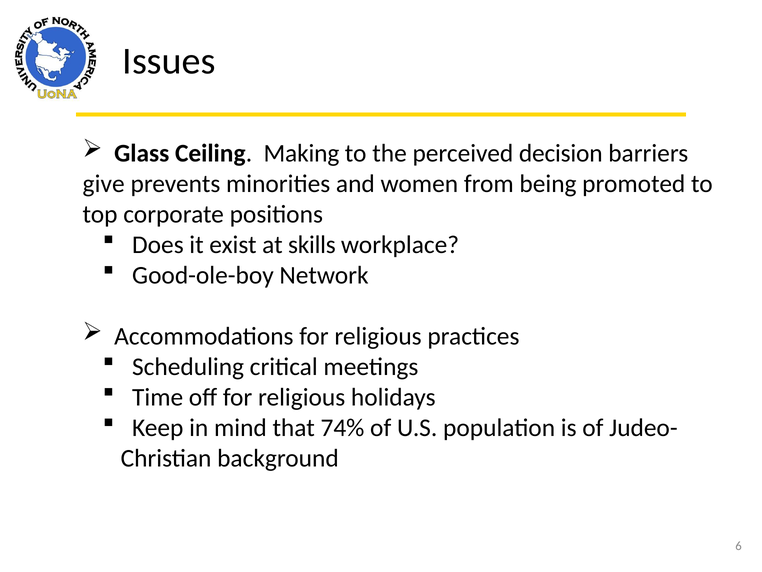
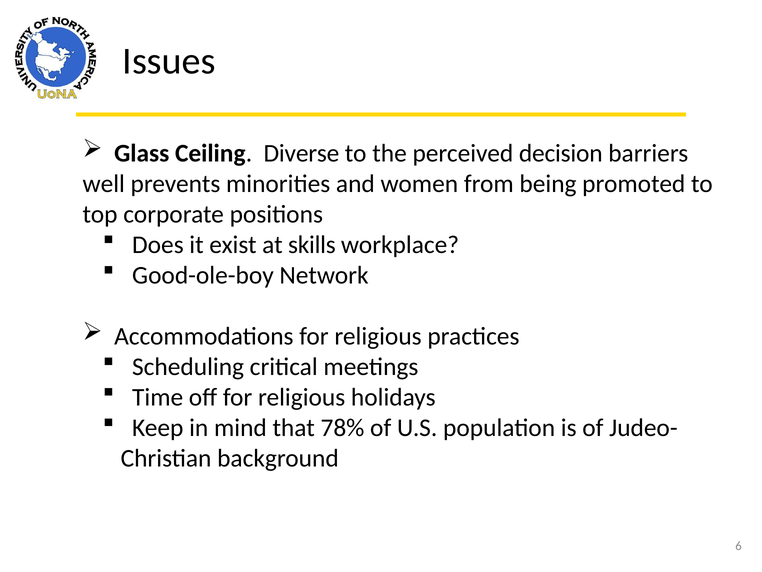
Making: Making -> Diverse
give: give -> well
74%: 74% -> 78%
